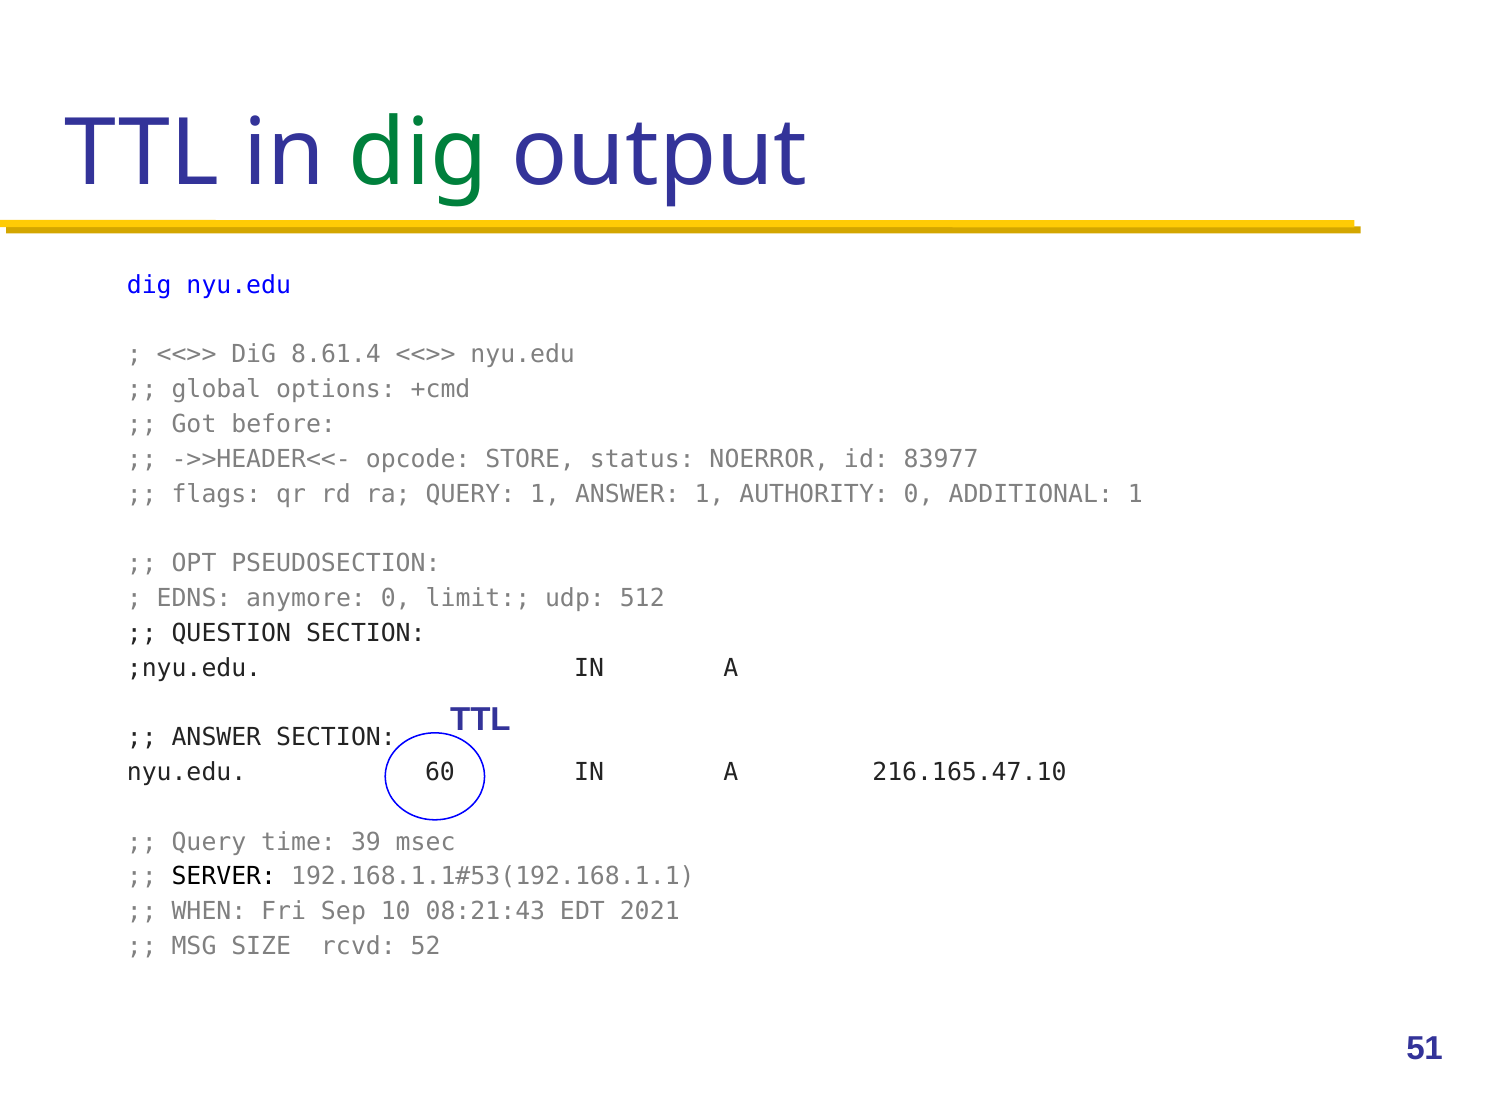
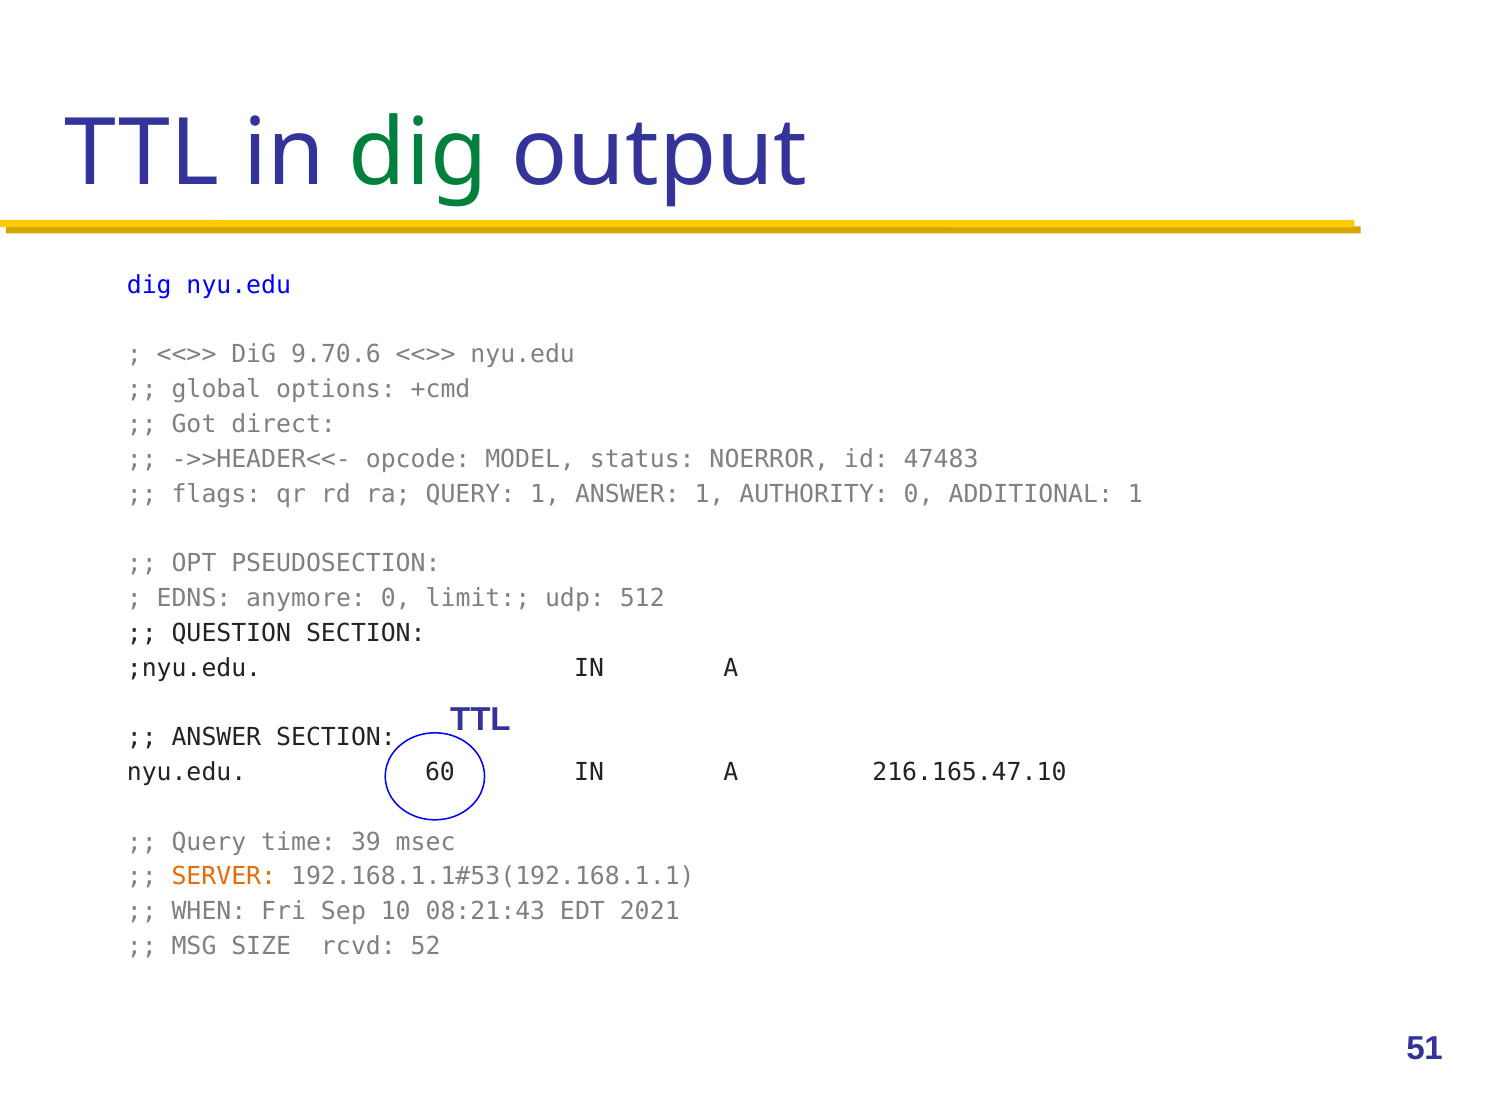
8.61.4: 8.61.4 -> 9.70.6
before: before -> direct
STORE: STORE -> MODEL
83977: 83977 -> 47483
SERVER colour: black -> orange
